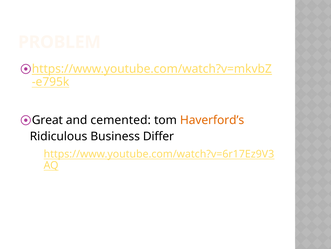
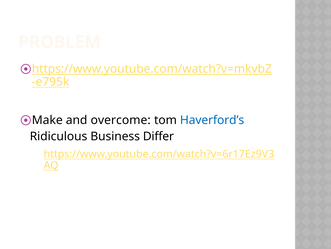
Great: Great -> Make
cemented: cemented -> overcome
Haverford’s colour: orange -> blue
